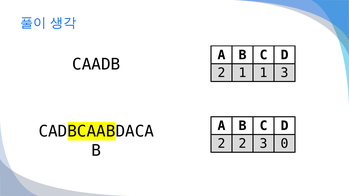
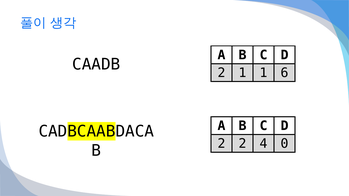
1 3: 3 -> 6
2 3: 3 -> 4
